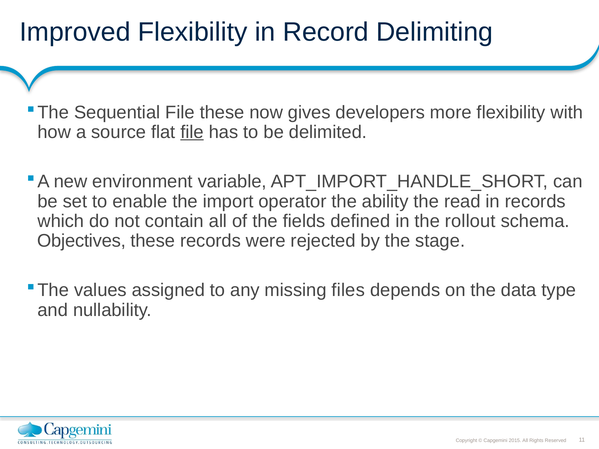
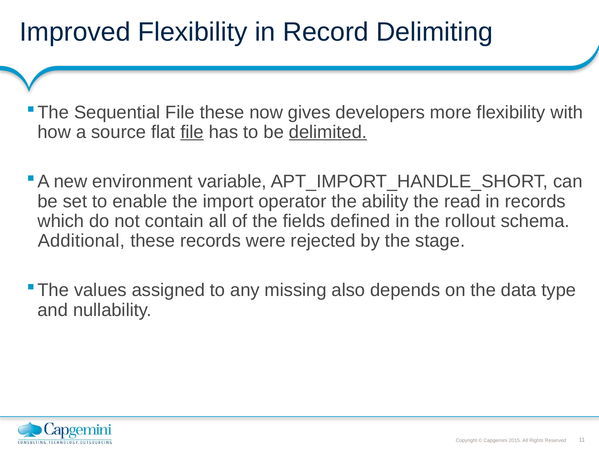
delimited underline: none -> present
Objectives: Objectives -> Additional
files: files -> also
